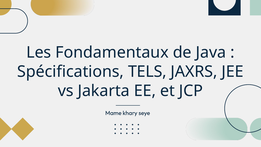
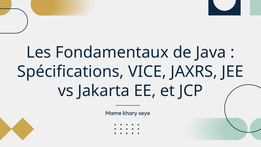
TELS: TELS -> VICE
